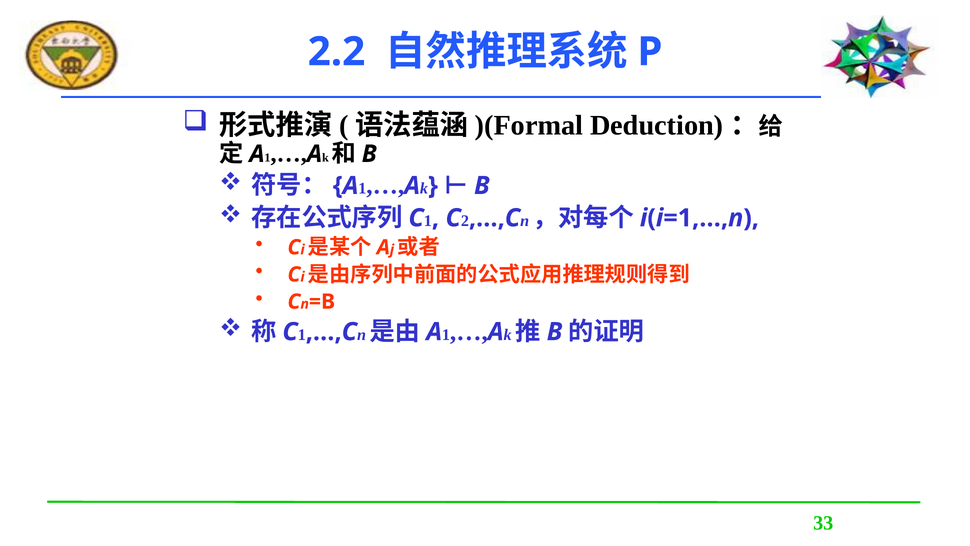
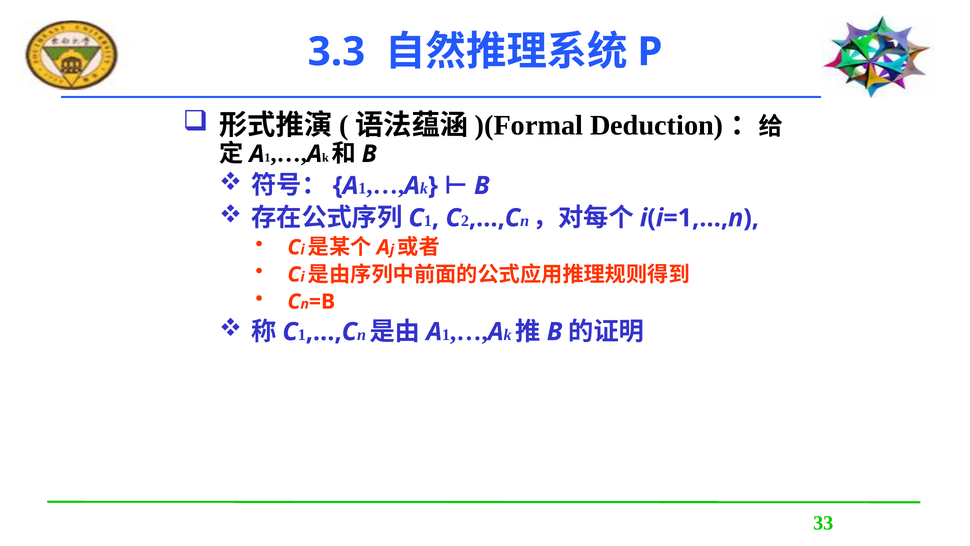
2.2: 2.2 -> 3.3
